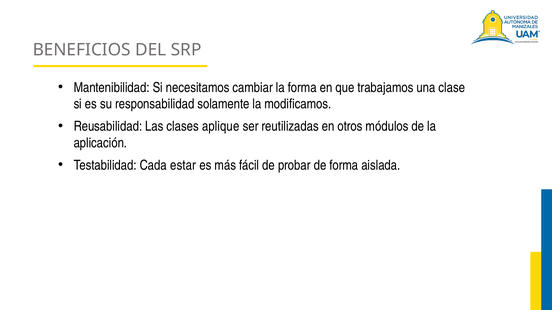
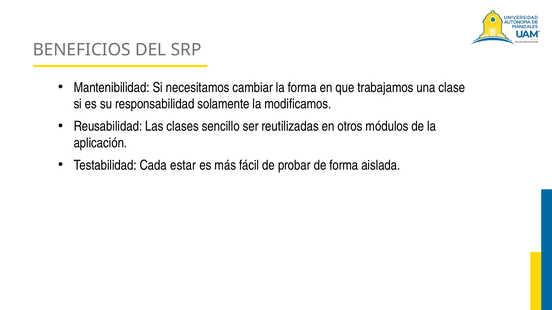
aplique: aplique -> sencillo
